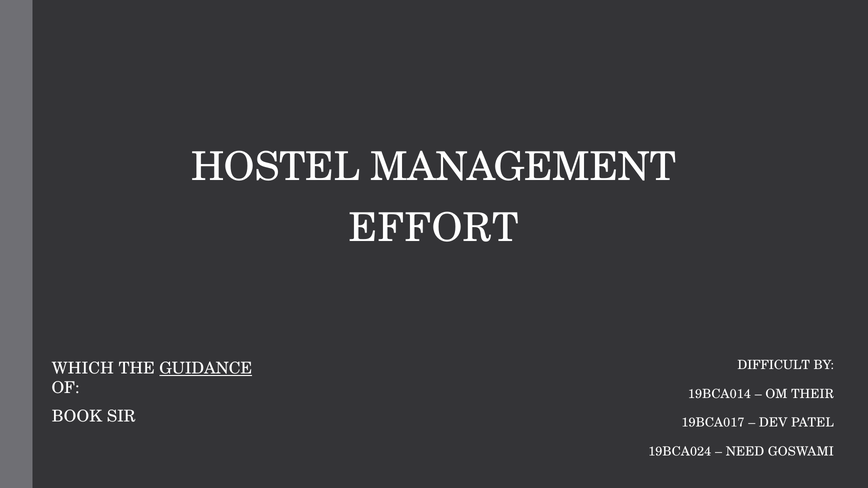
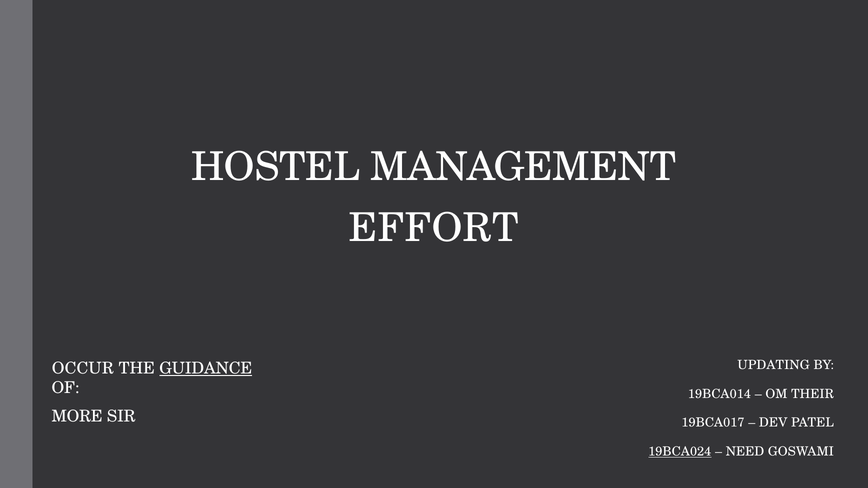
DIFFICULT: DIFFICULT -> UPDATING
WHICH: WHICH -> OCCUR
BOOK: BOOK -> MORE
19BCA024 underline: none -> present
